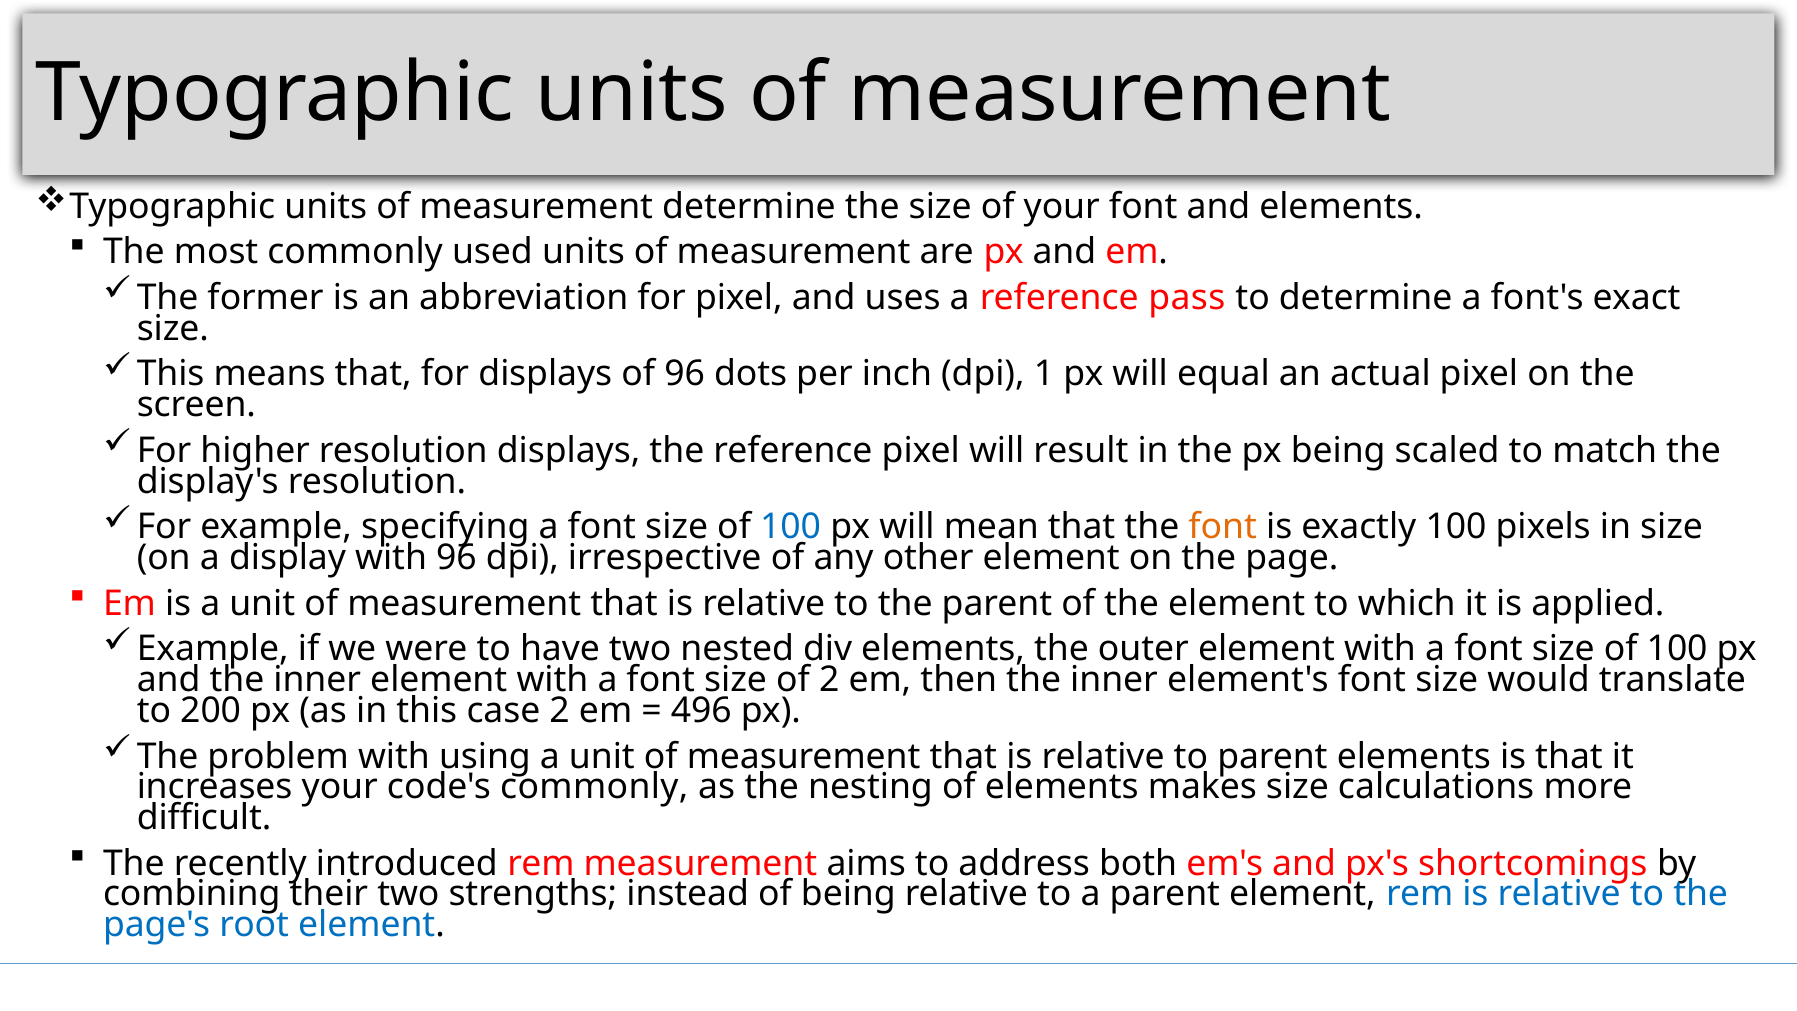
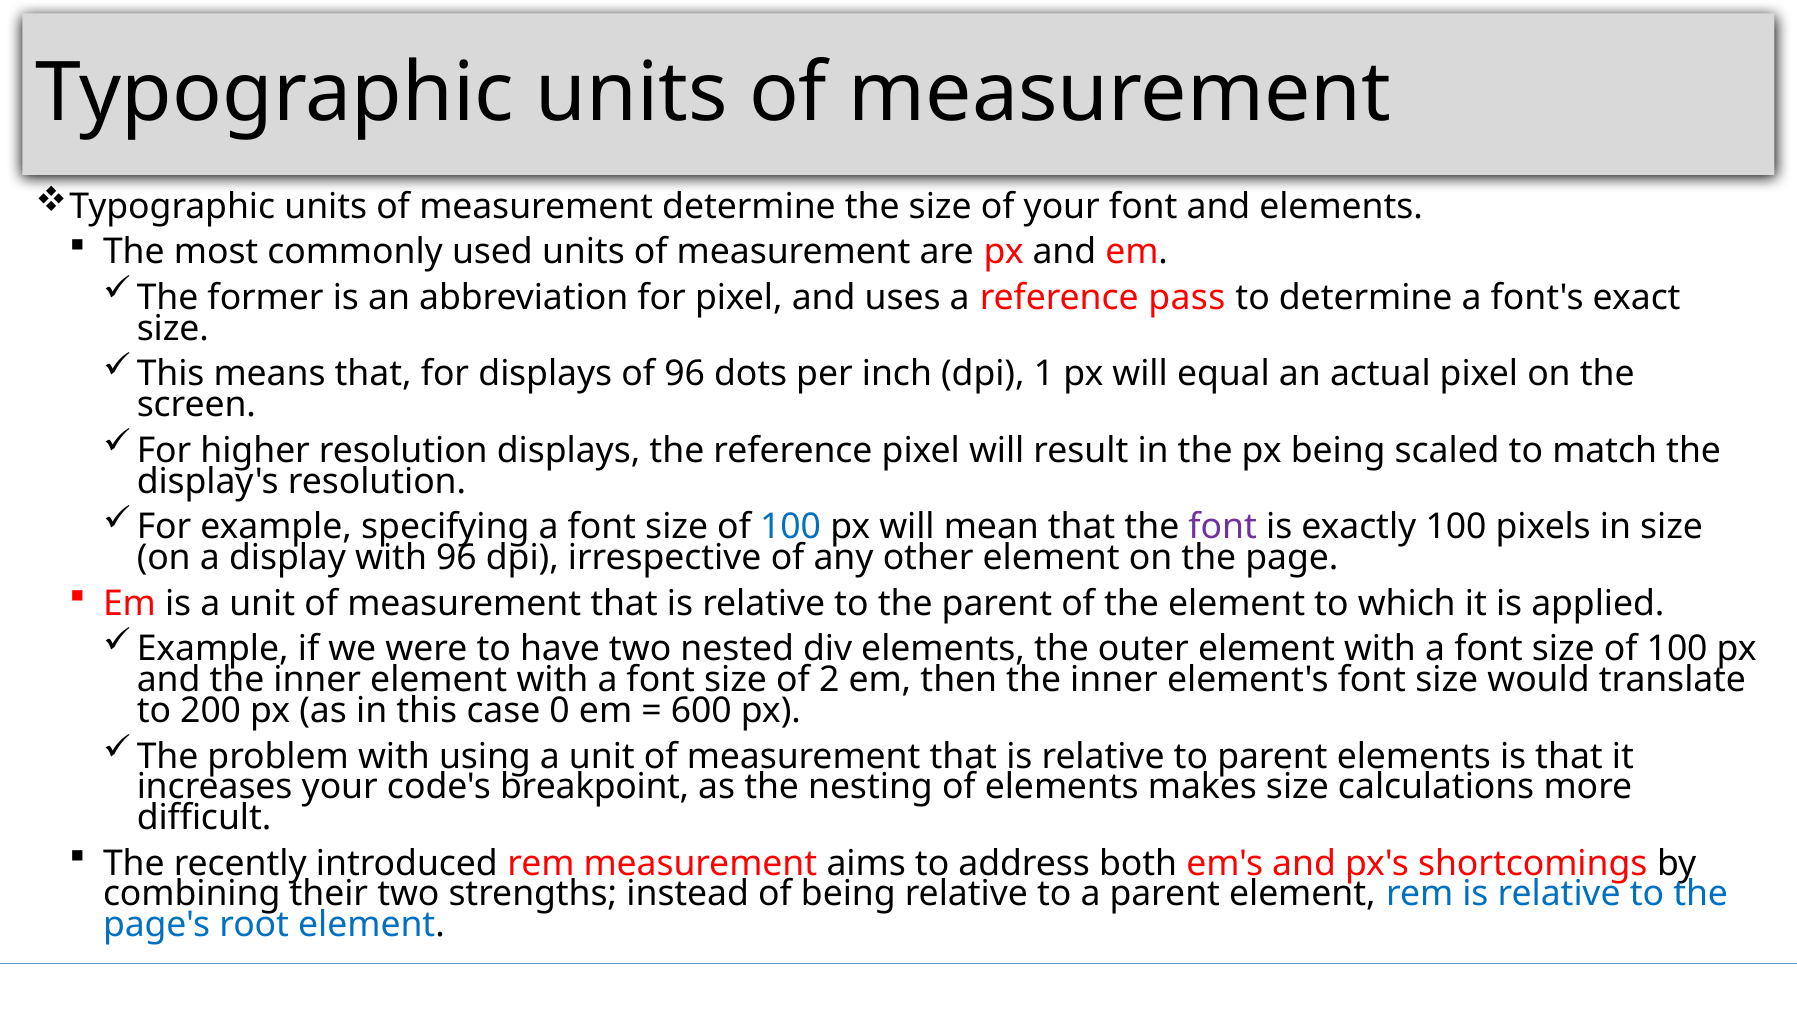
font at (1223, 527) colour: orange -> purple
case 2: 2 -> 0
496: 496 -> 600
code's commonly: commonly -> breakpoint
